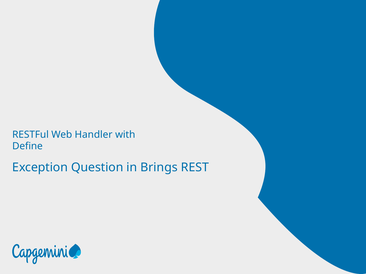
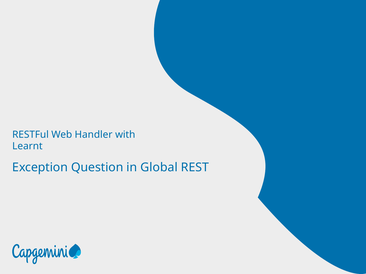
Define: Define -> Learnt
Brings: Brings -> Global
